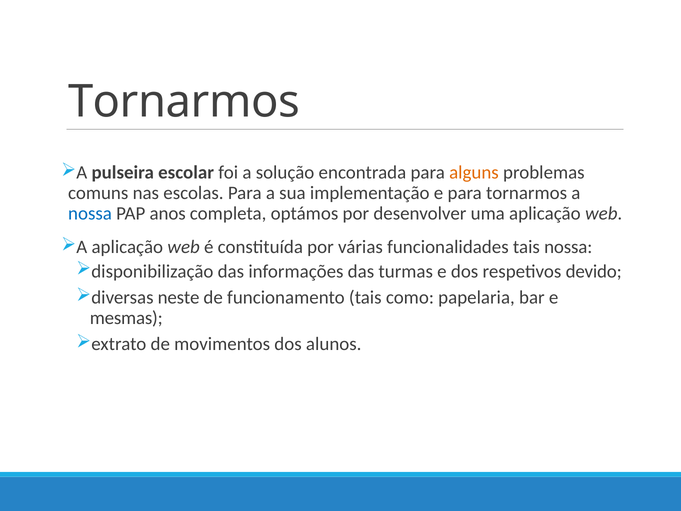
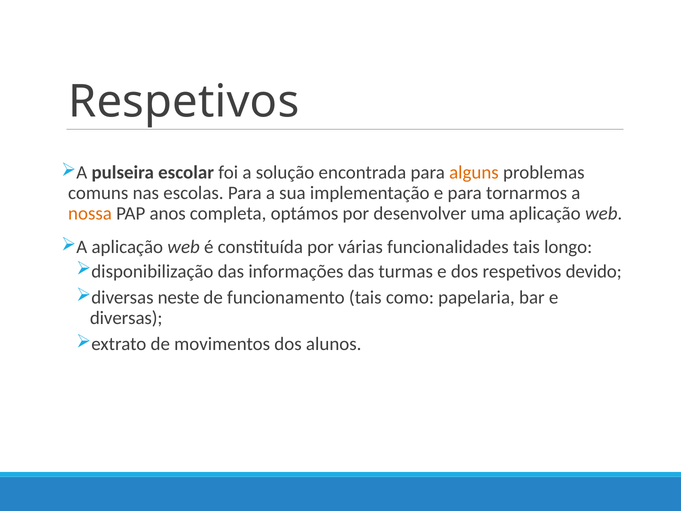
Tornarmos at (184, 102): Tornarmos -> Respetivos
nossa at (90, 213) colour: blue -> orange
tais nossa: nossa -> longo
mesmas at (126, 318): mesmas -> diversas
